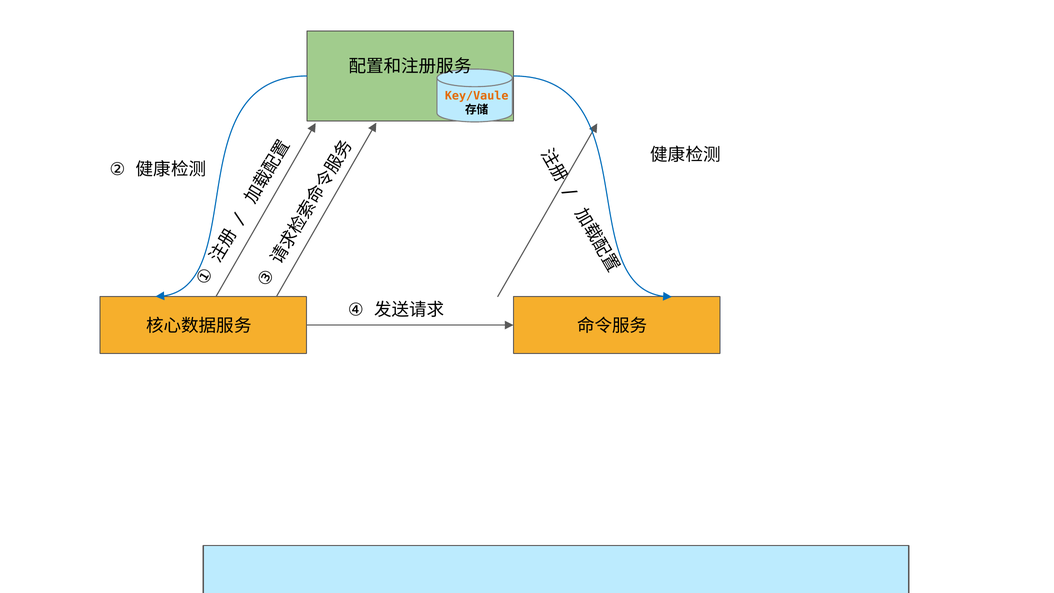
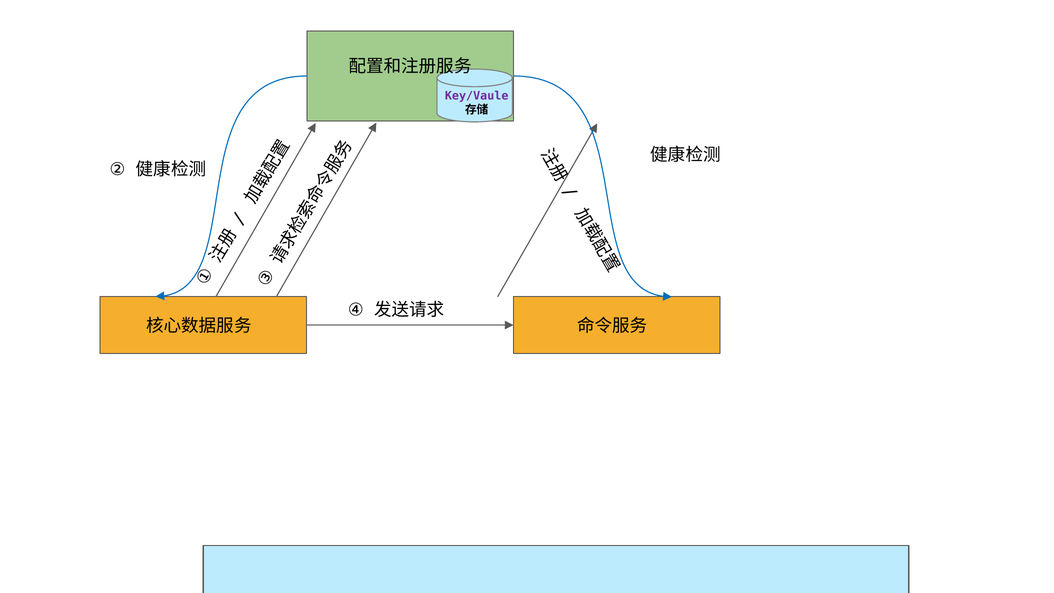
Key/Vaule colour: orange -> purple
